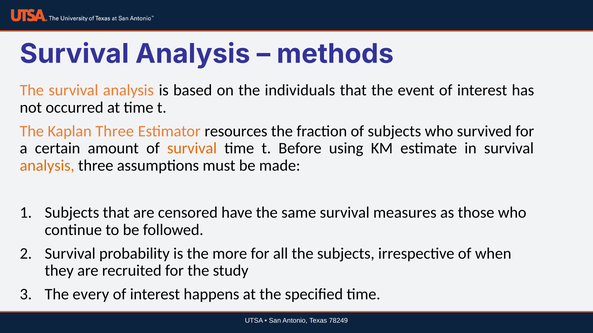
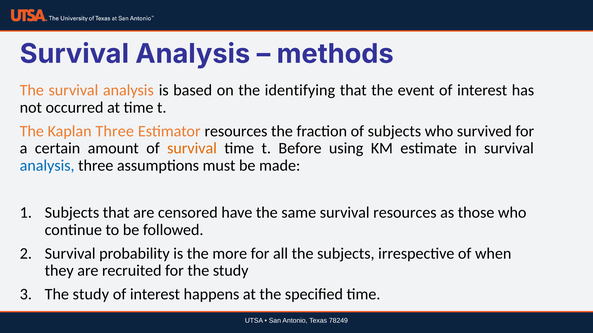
individuals: individuals -> identifying
analysis at (47, 166) colour: orange -> blue
survival measures: measures -> resources
every at (91, 295): every -> study
